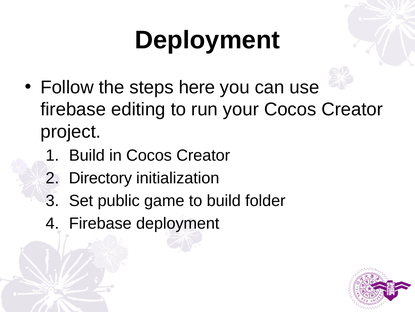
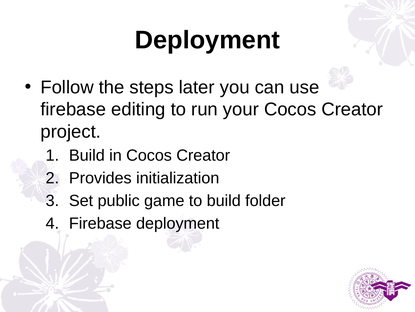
here: here -> later
Directory: Directory -> Provides
